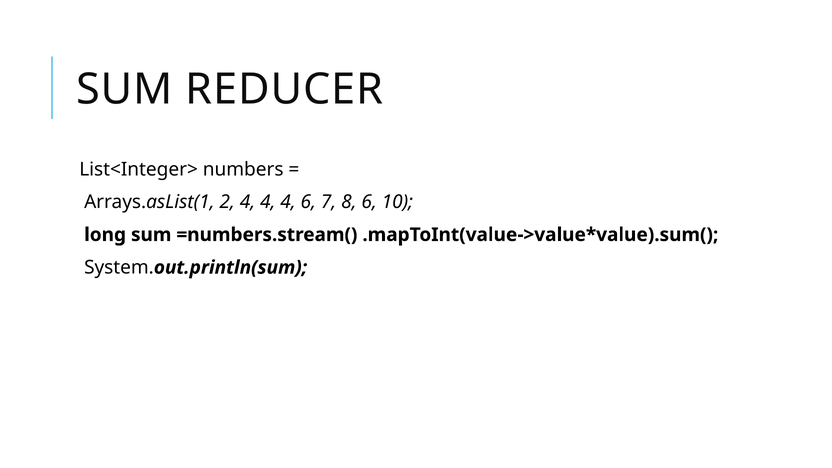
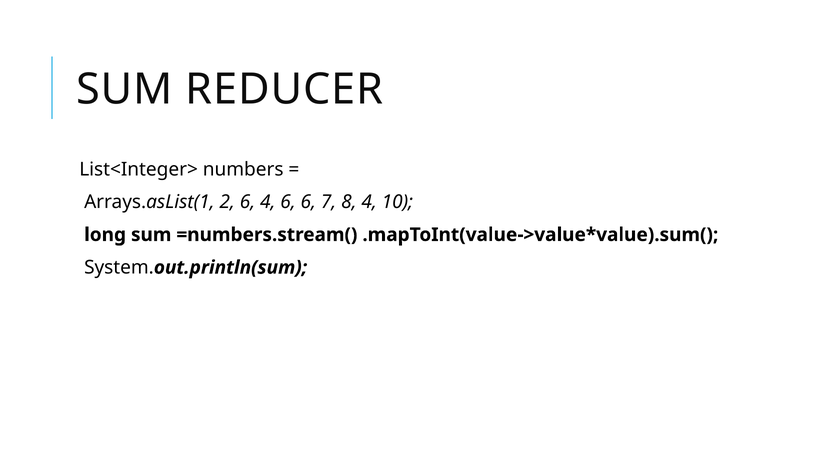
2 4: 4 -> 6
4 at (288, 202): 4 -> 6
8 6: 6 -> 4
